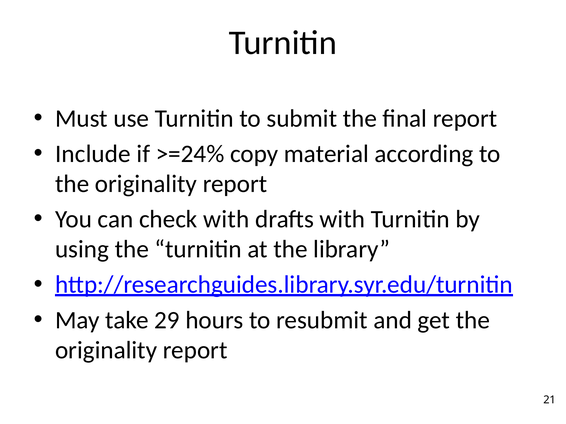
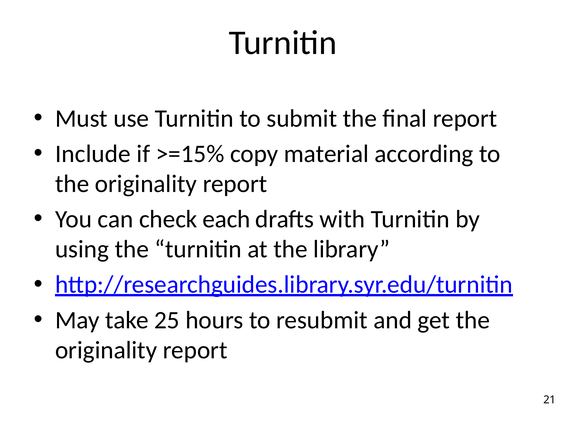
>=24%: >=24% -> >=15%
check with: with -> each
29: 29 -> 25
